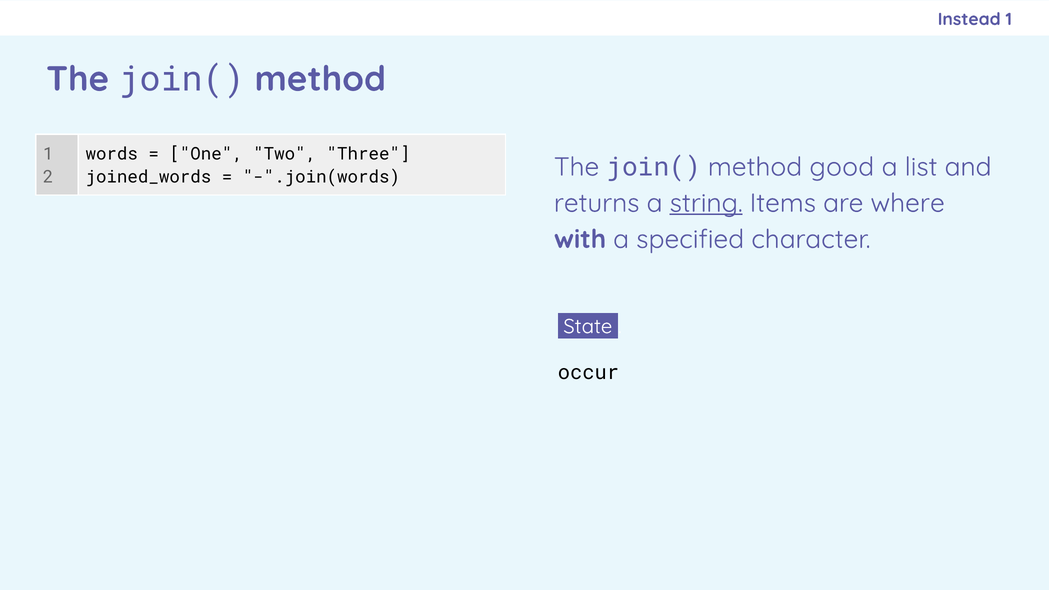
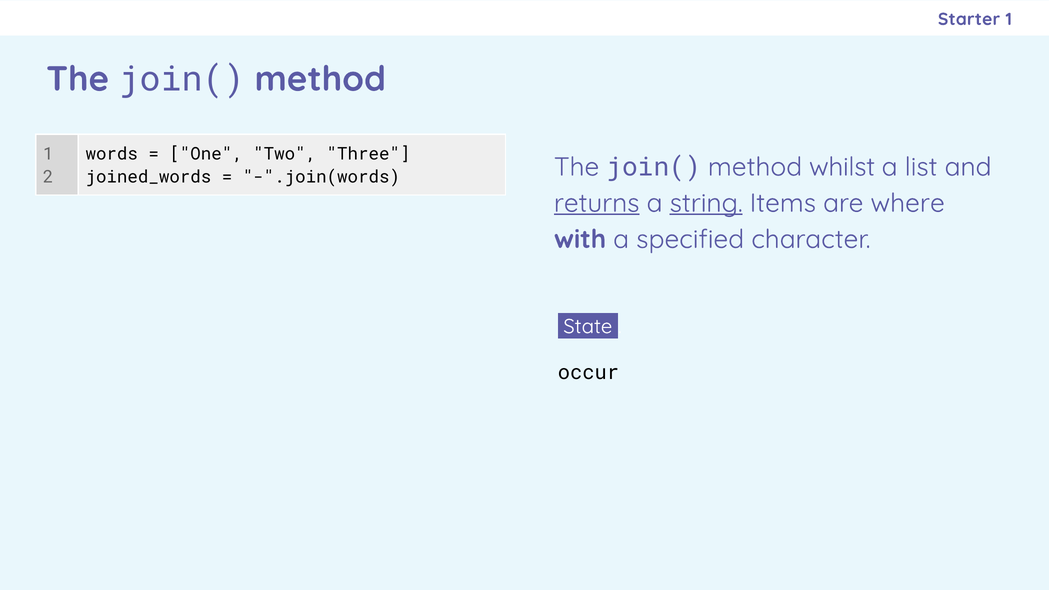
Instead: Instead -> Starter
good: good -> whilst
returns underline: none -> present
